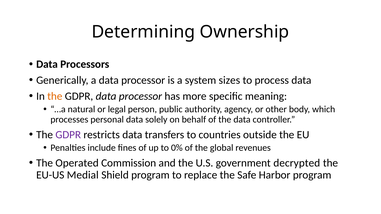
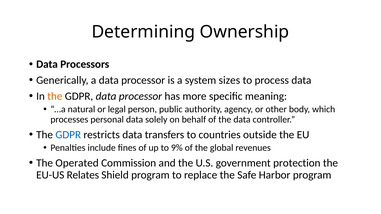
GDPR at (68, 135) colour: purple -> blue
0%: 0% -> 9%
decrypted: decrypted -> protection
Medial: Medial -> Relates
